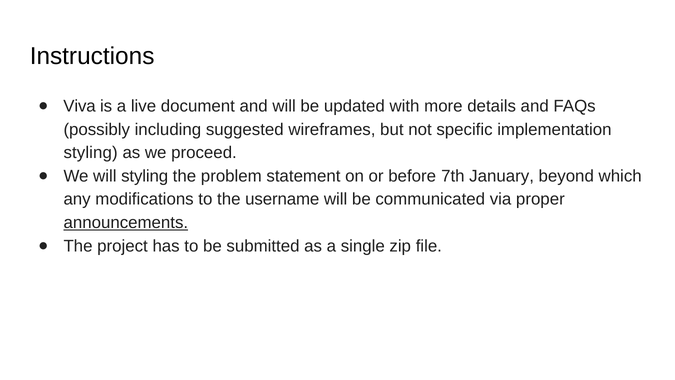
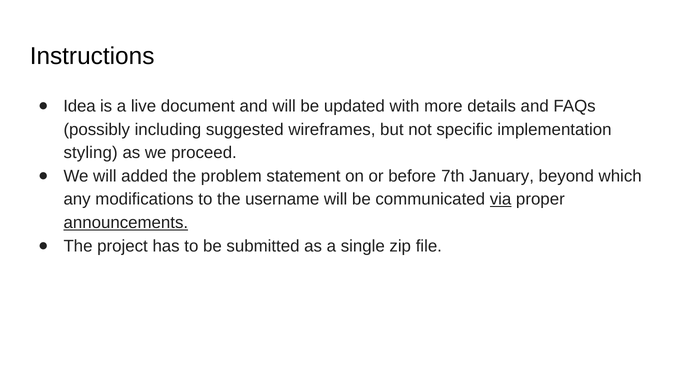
Viva: Viva -> Idea
will styling: styling -> added
via underline: none -> present
